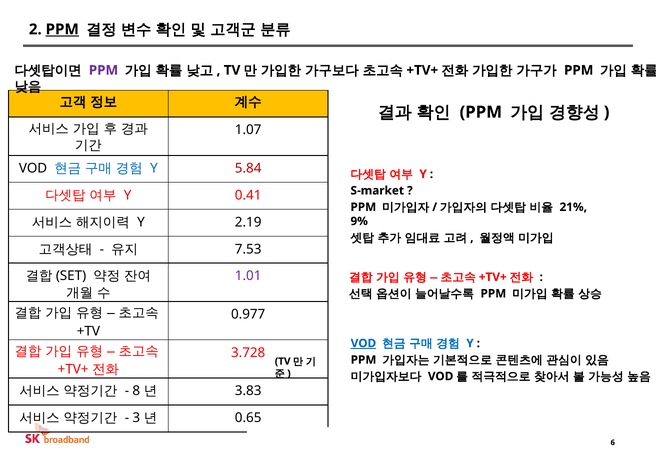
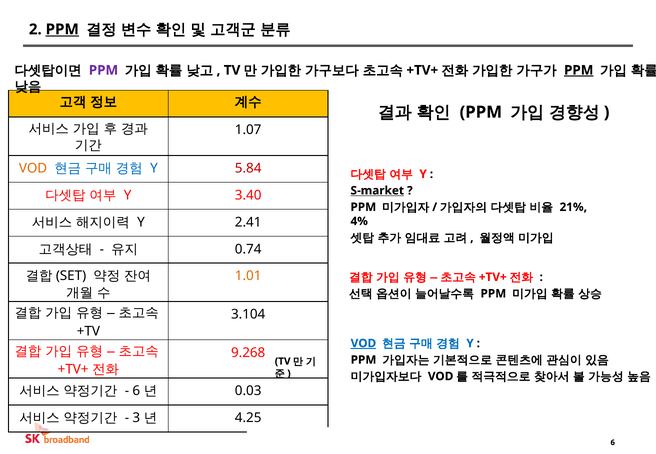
PPM at (579, 70) underline: none -> present
VOD at (33, 168) colour: black -> orange
S-market underline: none -> present
0.41: 0.41 -> 3.40
2.19: 2.19 -> 2.41
9%: 9% -> 4%
7.53: 7.53 -> 0.74
1.01 colour: purple -> orange
0.977: 0.977 -> 3.104
3.728: 3.728 -> 9.268
8 at (136, 391): 8 -> 6
3.83: 3.83 -> 0.03
0.65: 0.65 -> 4.25
